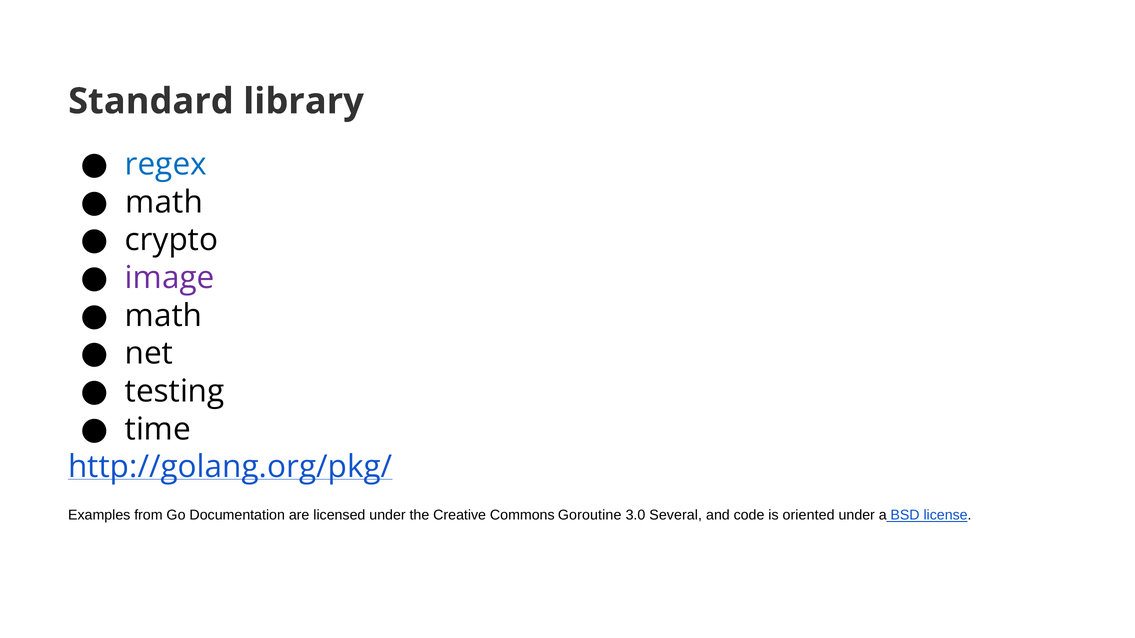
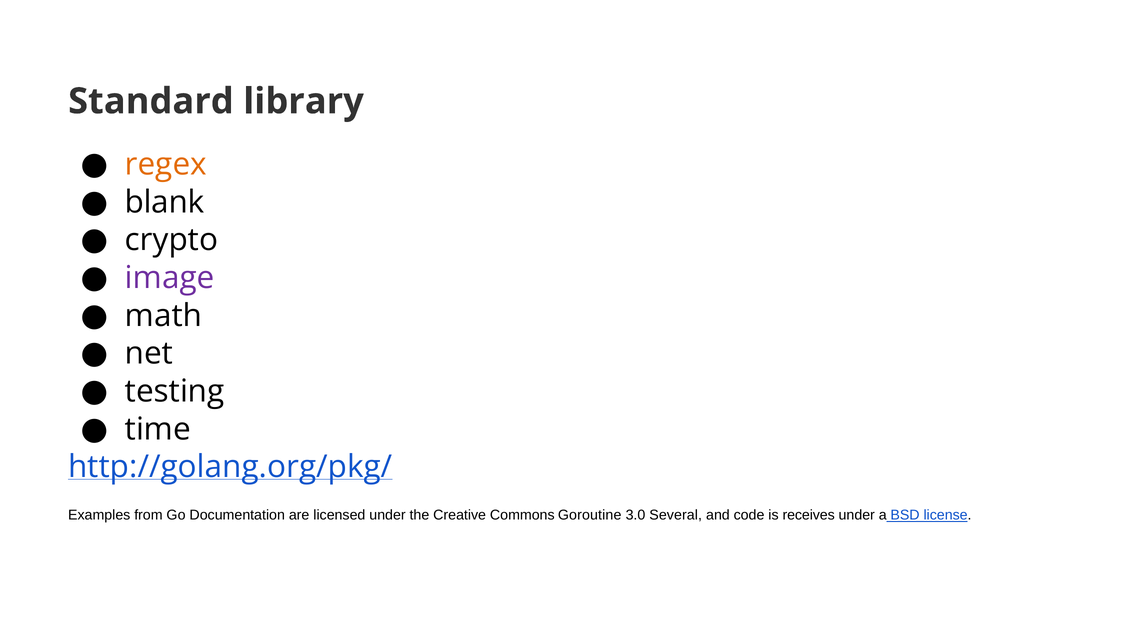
regex colour: blue -> orange
math at (164, 202): math -> blank
oriented: oriented -> receives
